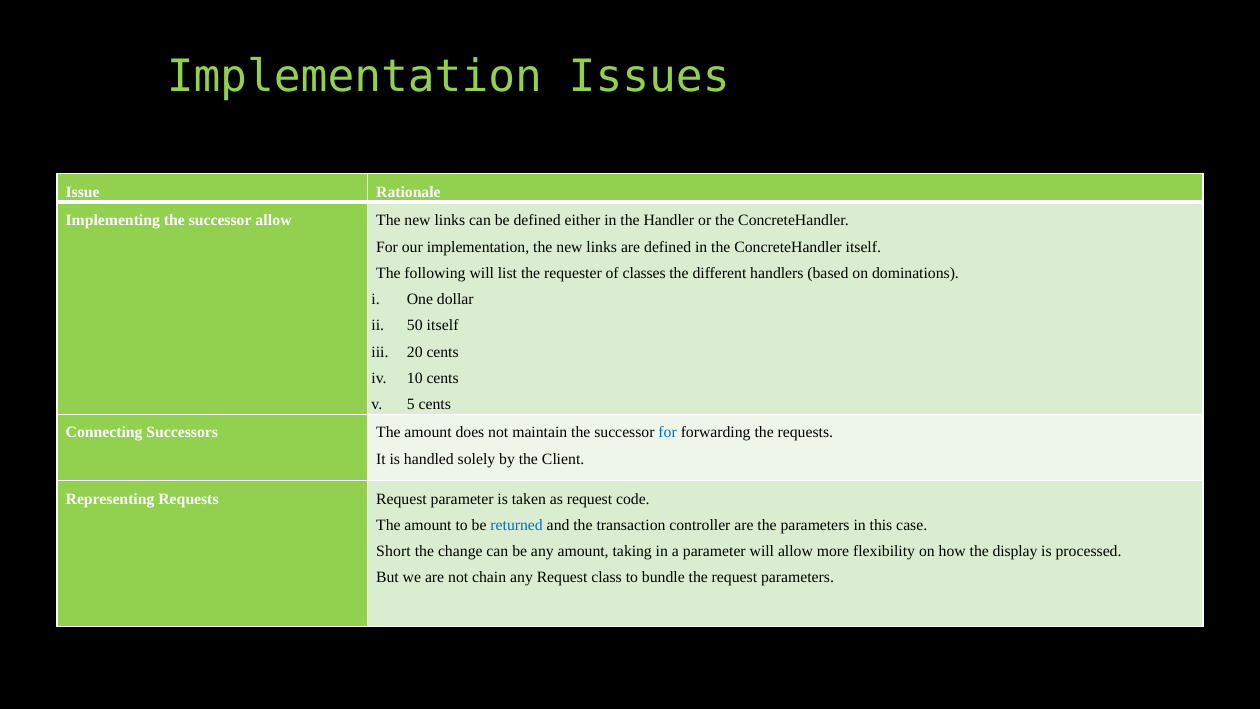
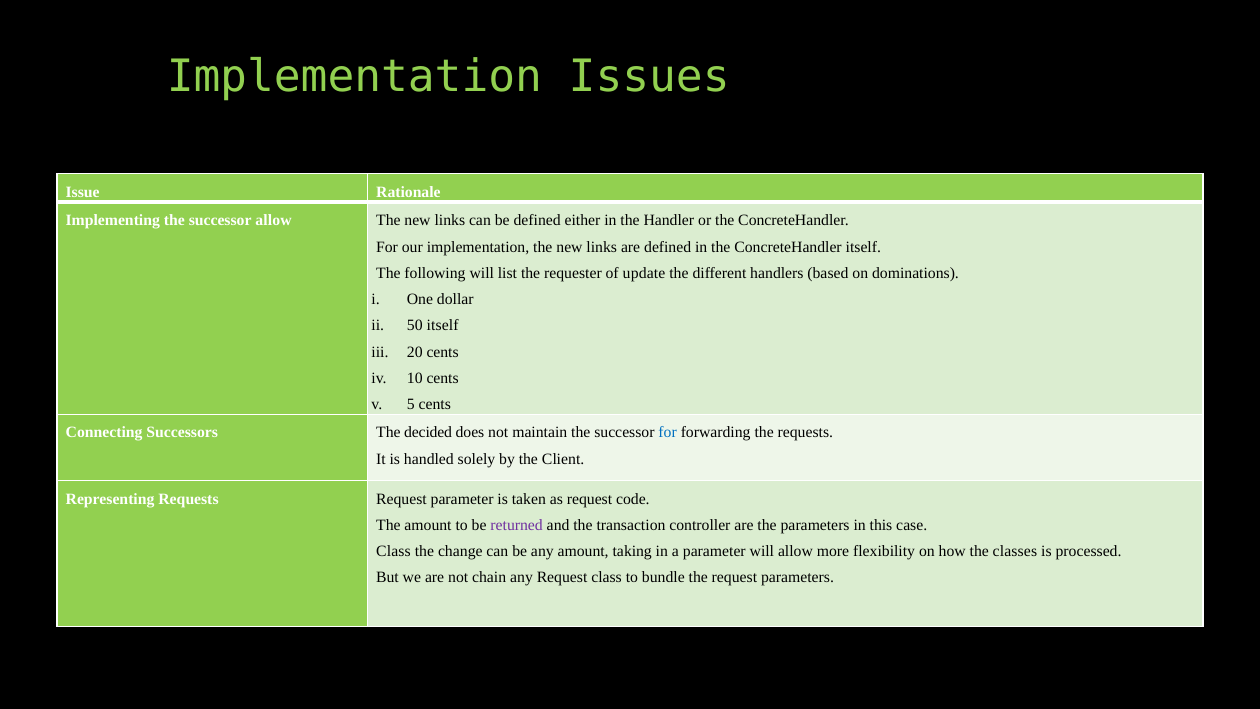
classes: classes -> update
Successors The amount: amount -> decided
returned colour: blue -> purple
Short at (393, 551): Short -> Class
display: display -> classes
